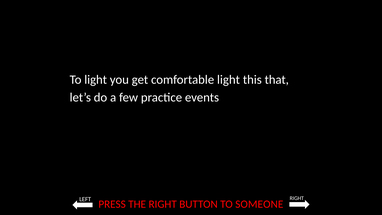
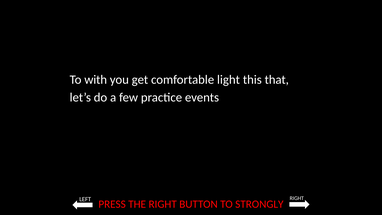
To light: light -> with
SOMEONE: SOMEONE -> STRONGLY
